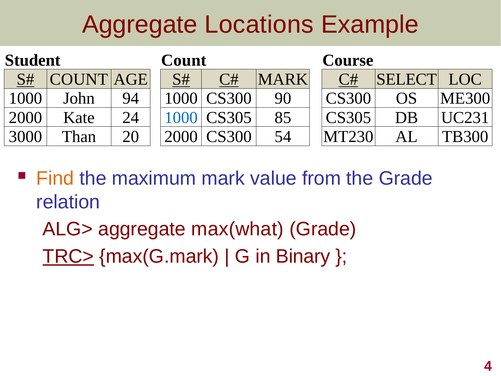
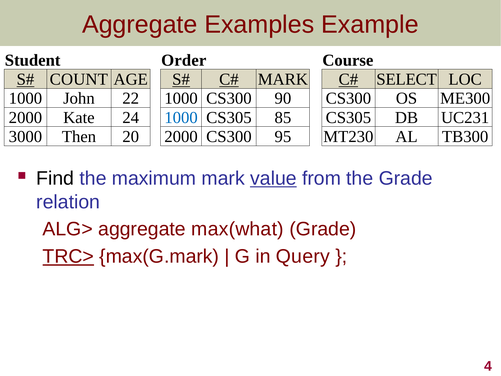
Locations: Locations -> Examples
Student Count: Count -> Order
94: 94 -> 22
Than: Than -> Then
54: 54 -> 95
Find colour: orange -> black
value underline: none -> present
Binary: Binary -> Query
